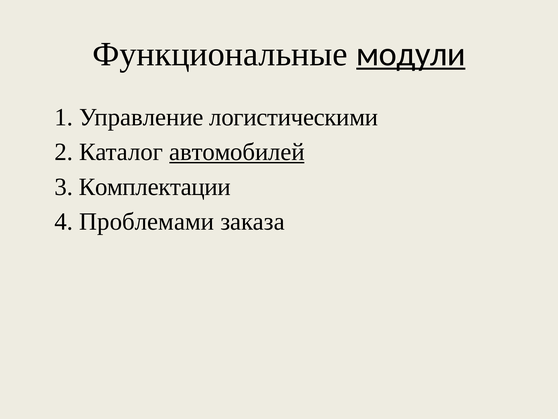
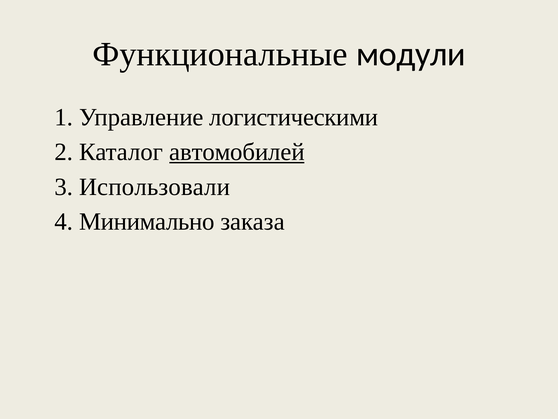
модули underline: present -> none
Комплектации: Комплектации -> Использовали
Проблемами: Проблемами -> Минимально
